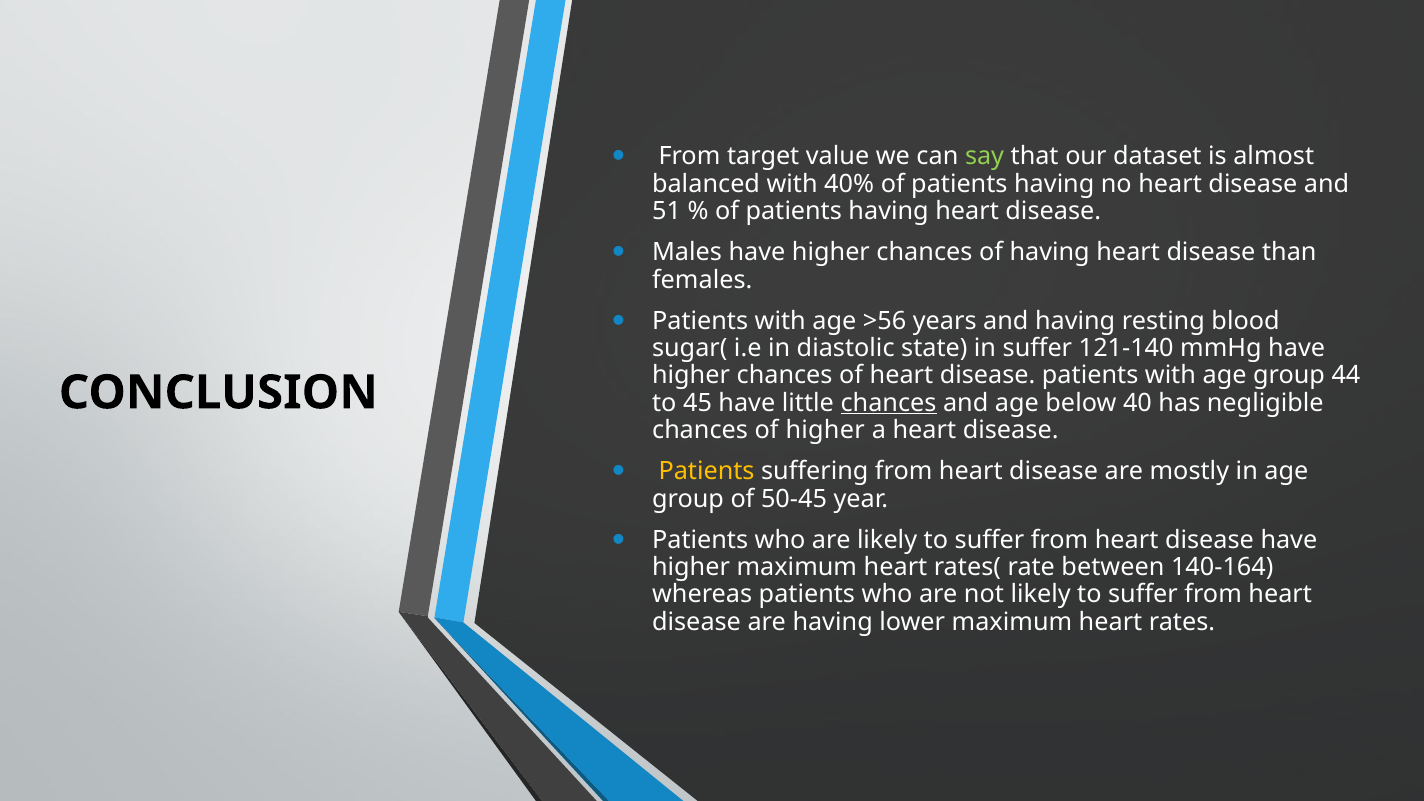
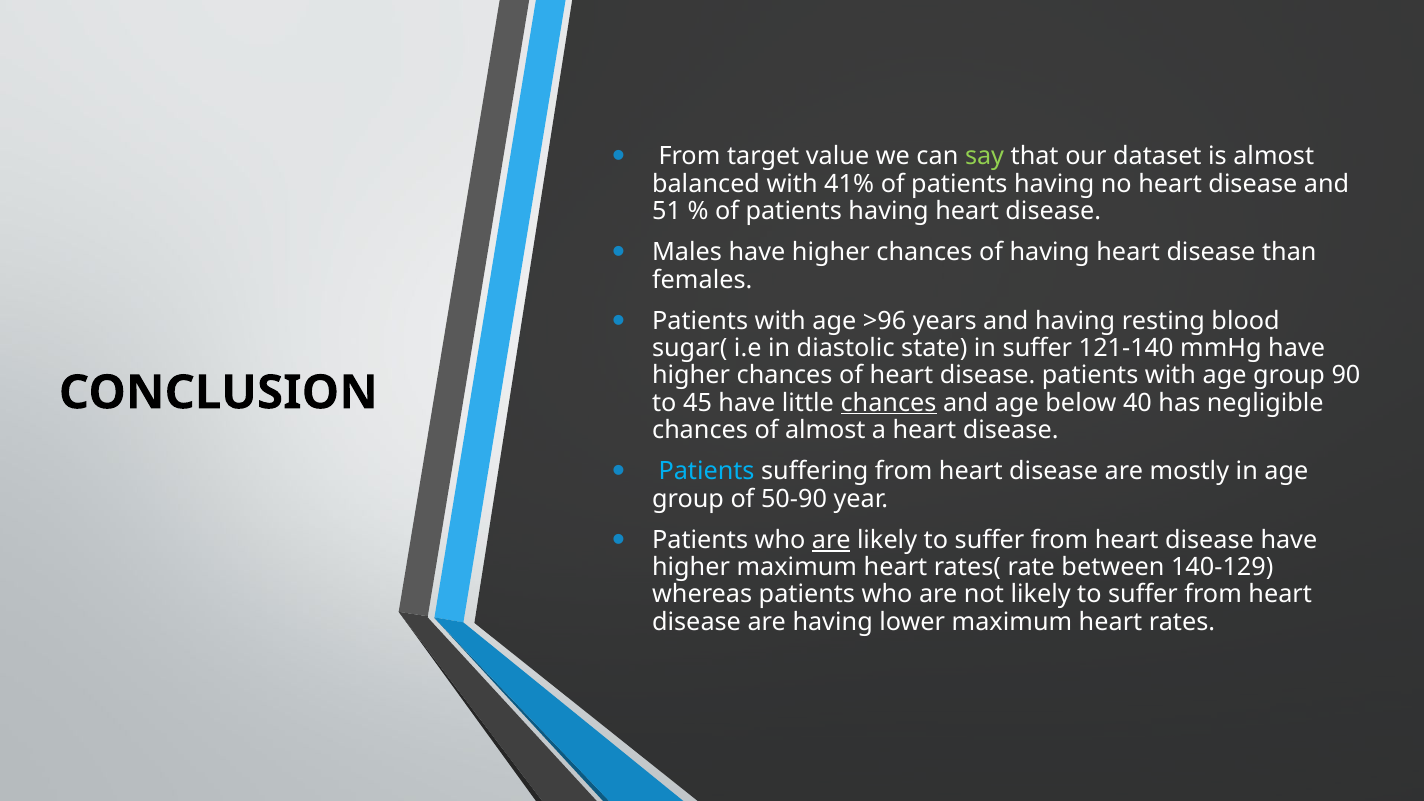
40%: 40% -> 41%
>56: >56 -> >96
44: 44 -> 90
of higher: higher -> almost
Patients at (707, 471) colour: yellow -> light blue
50-45: 50-45 -> 50-90
are at (831, 540) underline: none -> present
140-164: 140-164 -> 140-129
